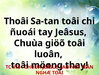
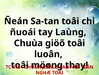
Thoâi: Thoâi -> Ñeán
tay Jeâsus: Jeâsus -> Laùng
